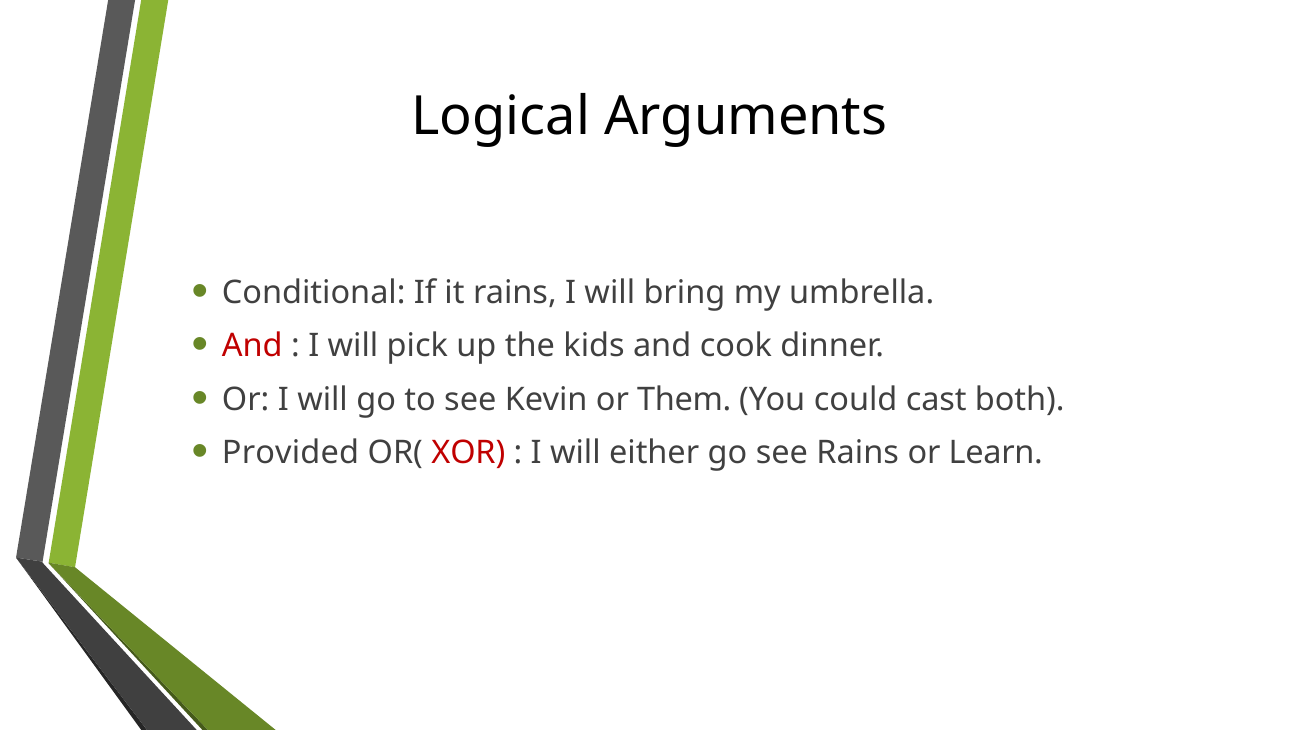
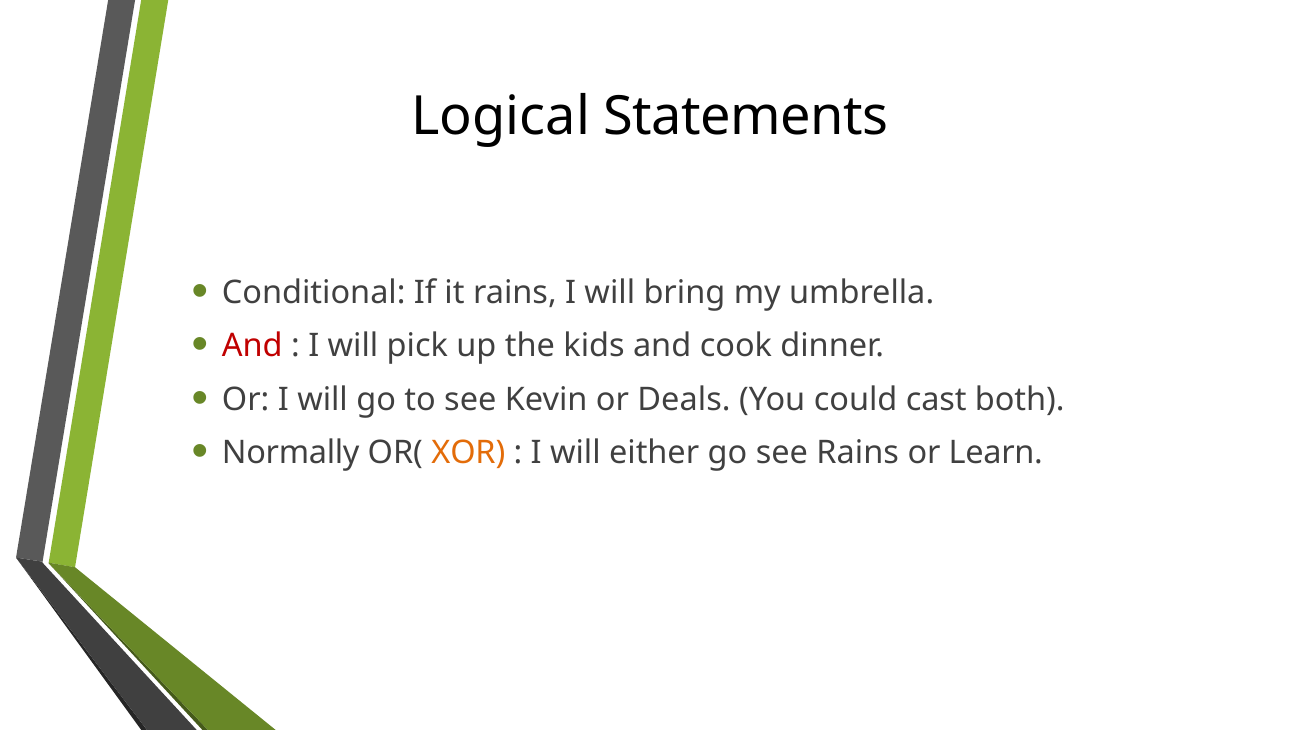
Arguments: Arguments -> Statements
Them: Them -> Deals
Provided: Provided -> Normally
XOR colour: red -> orange
